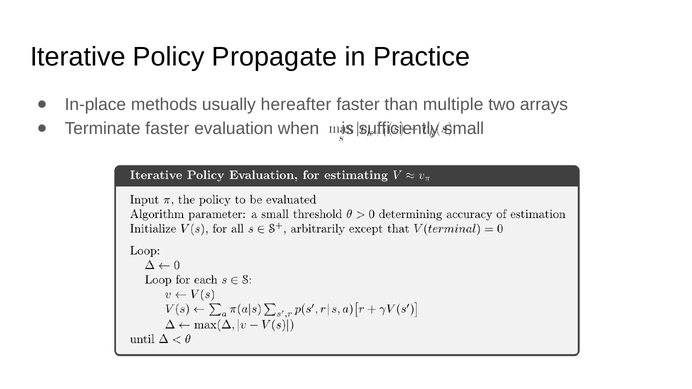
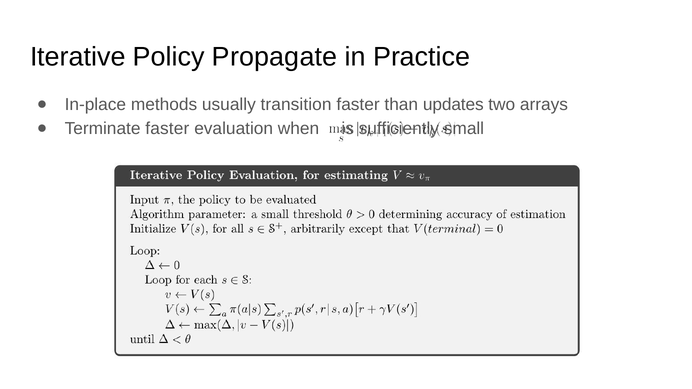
hereafter: hereafter -> transition
multiple: multiple -> updates
